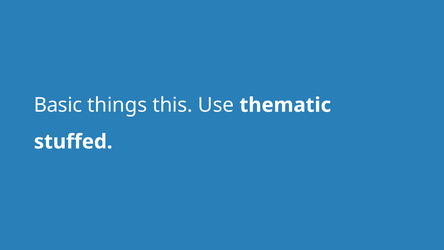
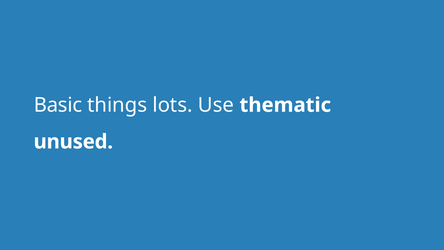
this: this -> lots
stuffed: stuffed -> unused
